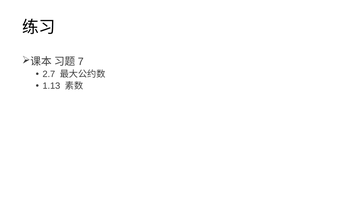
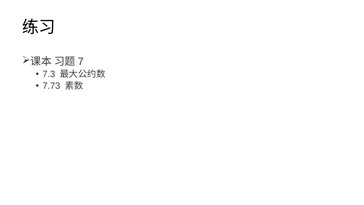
2.7: 2.7 -> 7.3
1.13: 1.13 -> 7.73
